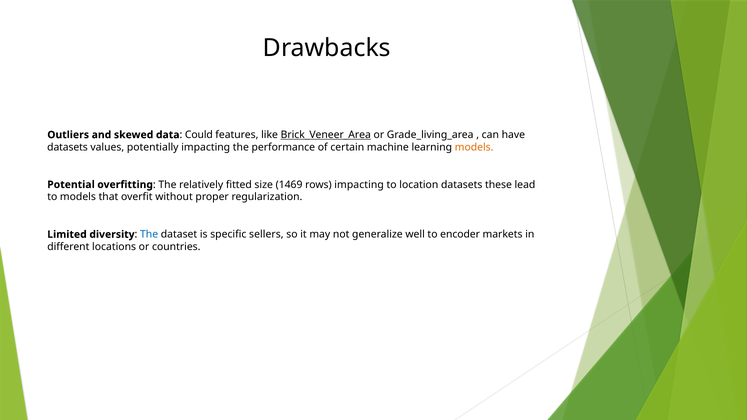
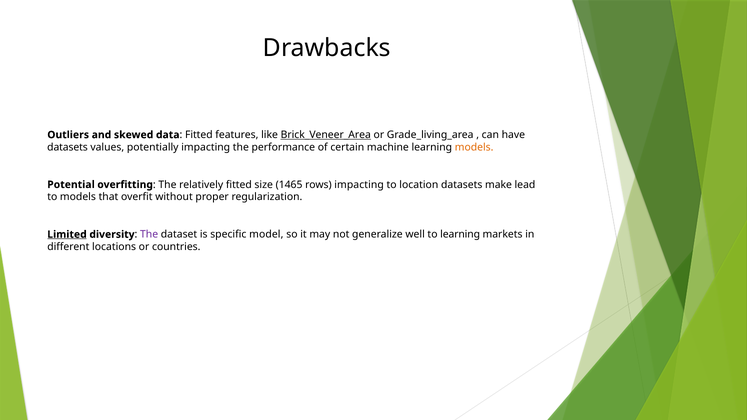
Could at (199, 135): Could -> Fitted
1469: 1469 -> 1465
these: these -> make
Limited underline: none -> present
The at (149, 235) colour: blue -> purple
sellers: sellers -> model
to encoder: encoder -> learning
